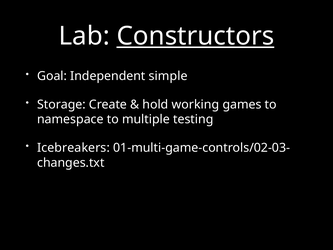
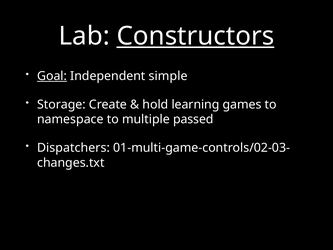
Goal underline: none -> present
working: working -> learning
testing: testing -> passed
Icebreakers: Icebreakers -> Dispatchers
